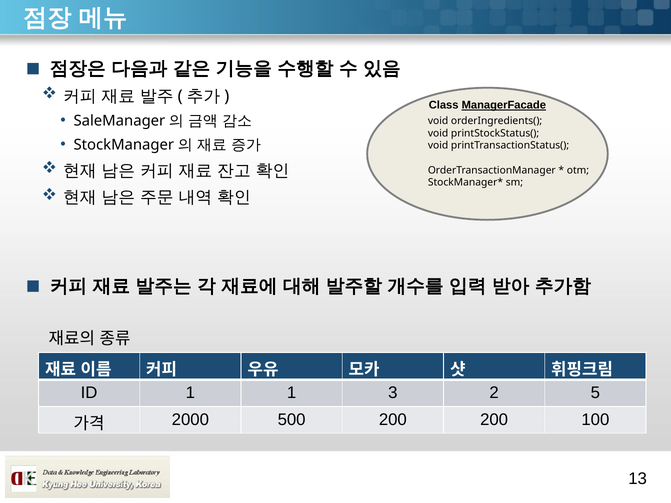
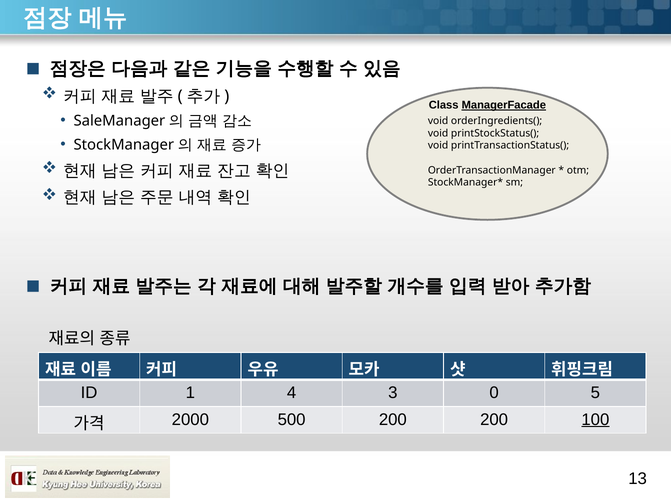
1 1: 1 -> 4
2: 2 -> 0
100 underline: none -> present
